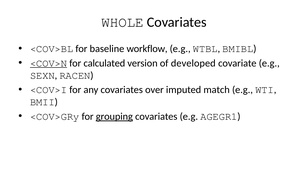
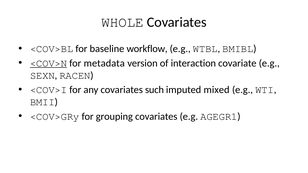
calculated: calculated -> metadata
developed: developed -> interaction
over: over -> such
match: match -> mixed
grouping underline: present -> none
